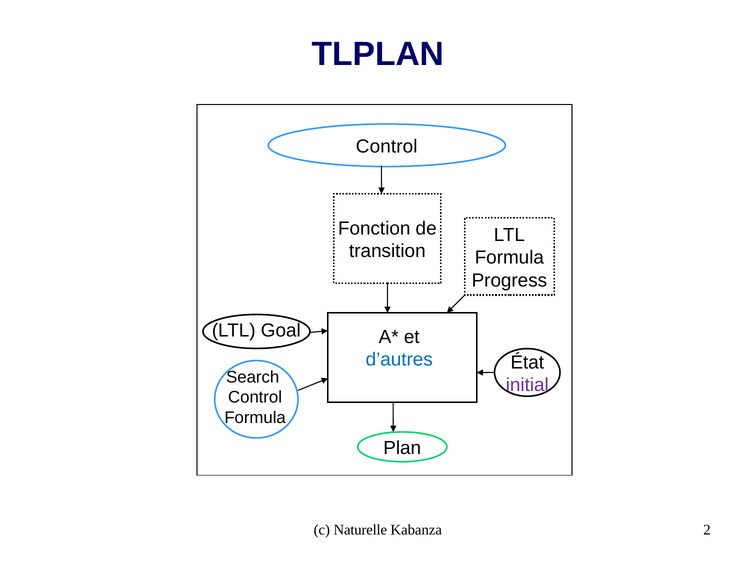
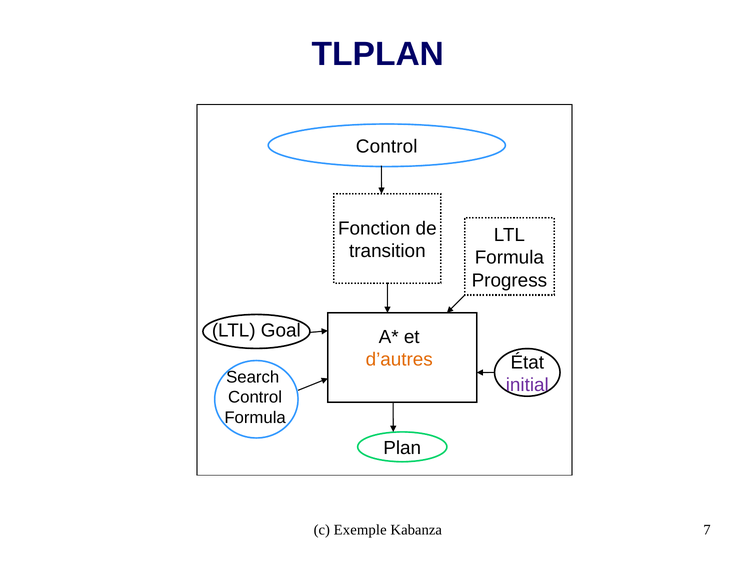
d’autres colour: blue -> orange
Naturelle: Naturelle -> Exemple
2: 2 -> 7
